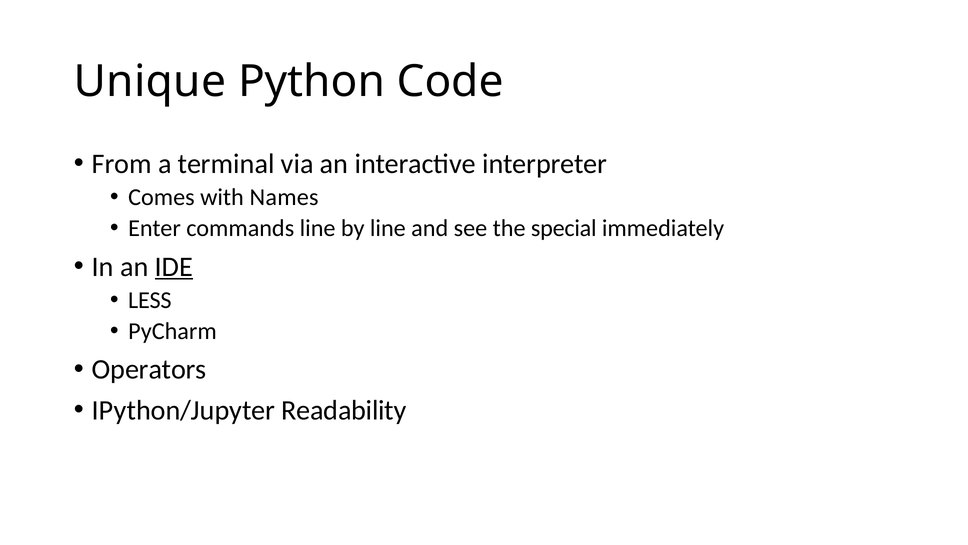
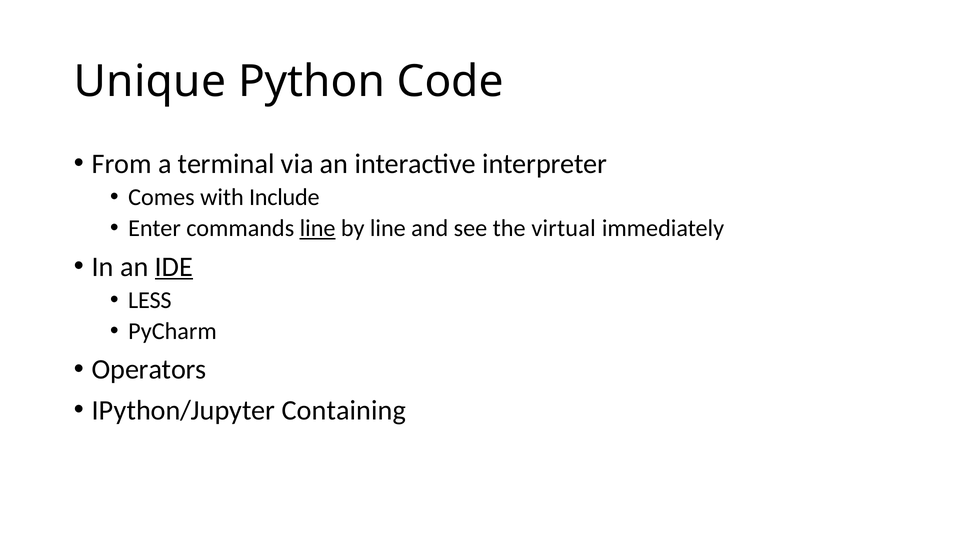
Names: Names -> Include
line at (318, 228) underline: none -> present
special: special -> virtual
Readability: Readability -> Containing
